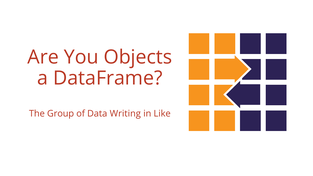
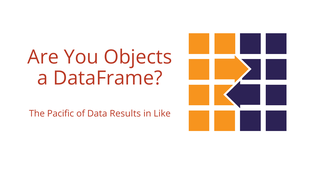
Group: Group -> Pacific
Writing: Writing -> Results
